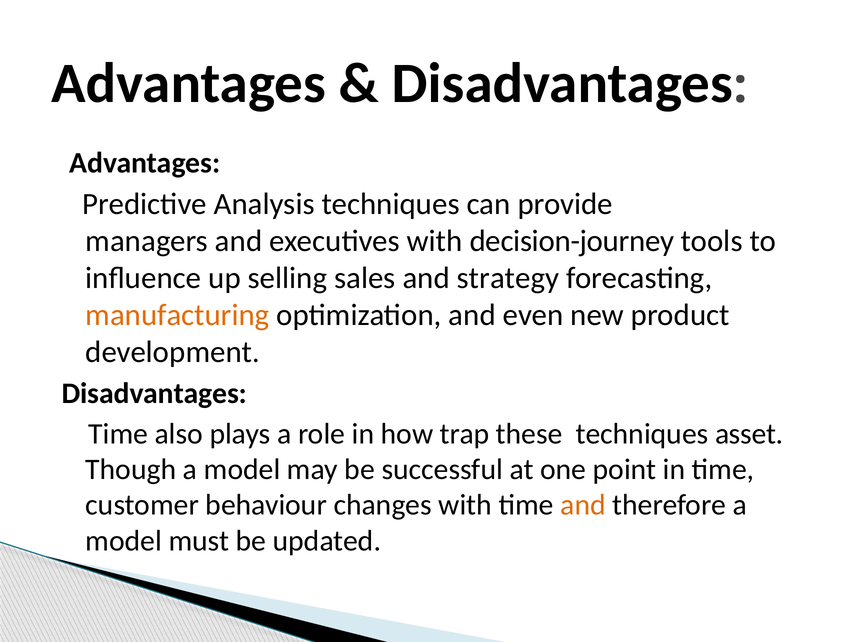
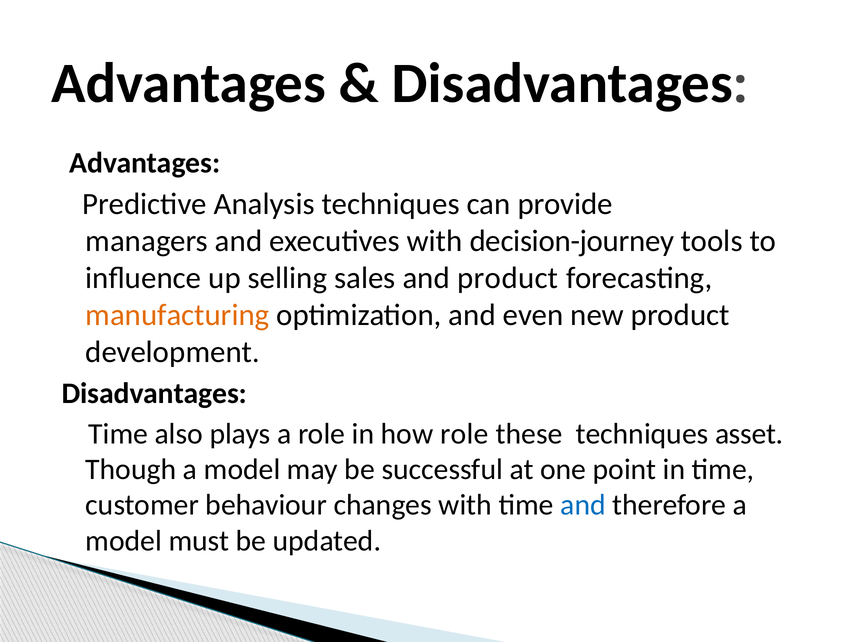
and strategy: strategy -> product
how trap: trap -> role
and at (583, 505) colour: orange -> blue
